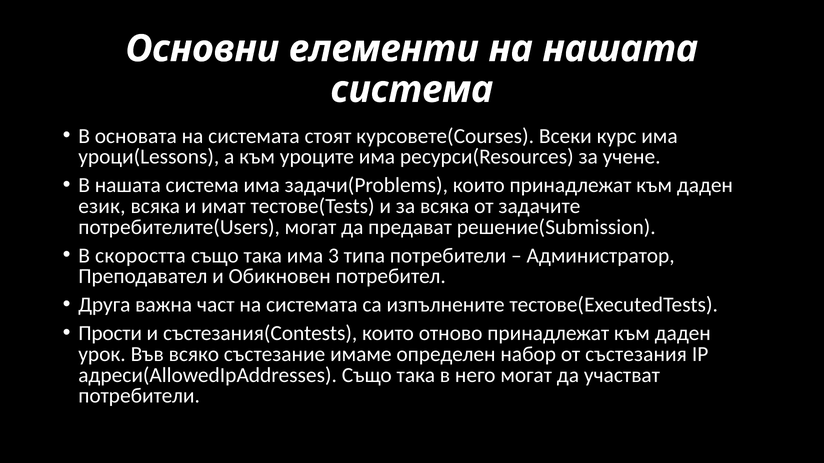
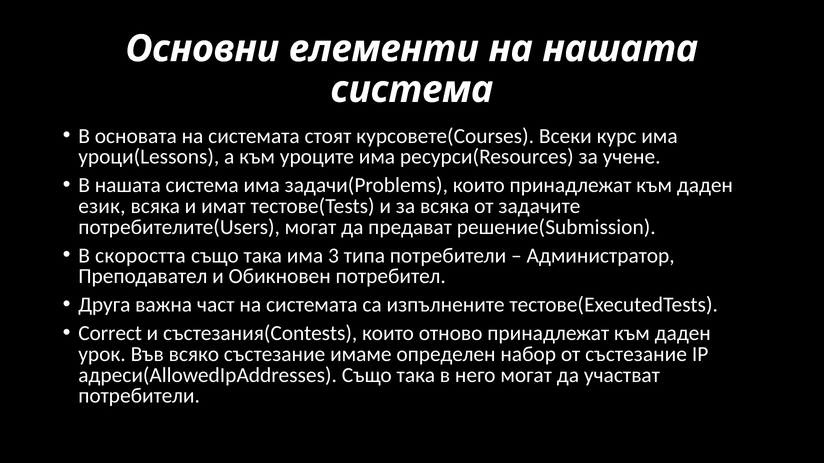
Прости: Прости -> Correct
от състезания: състезания -> състезание
